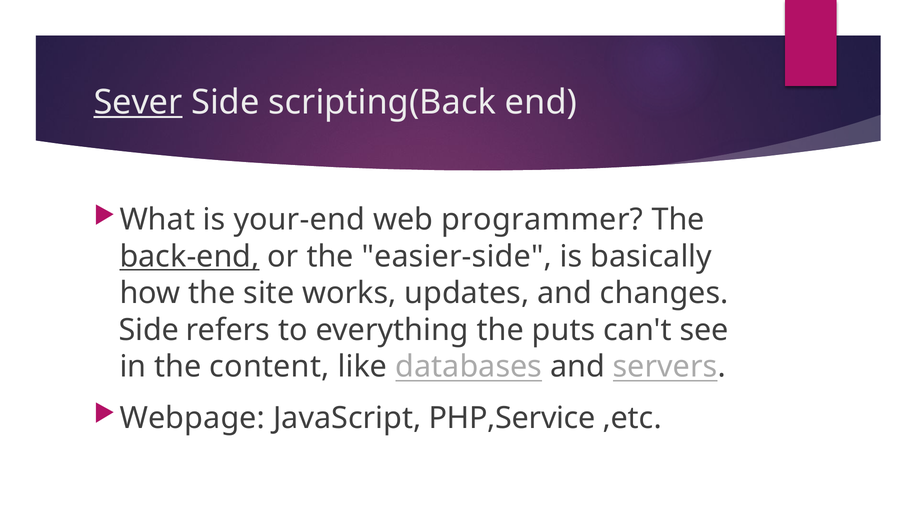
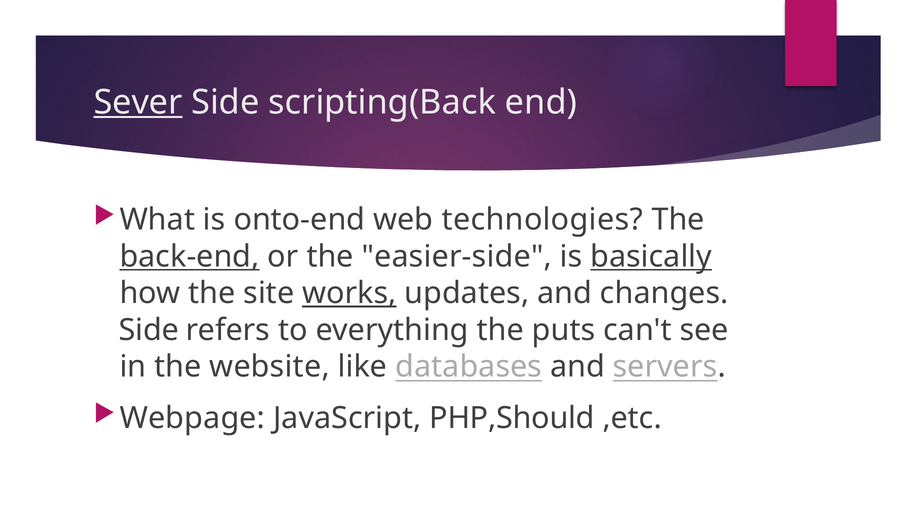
your-end: your-end -> onto-end
programmer: programmer -> technologies
basically underline: none -> present
works underline: none -> present
content: content -> website
PHP,Service: PHP,Service -> PHP,Should
